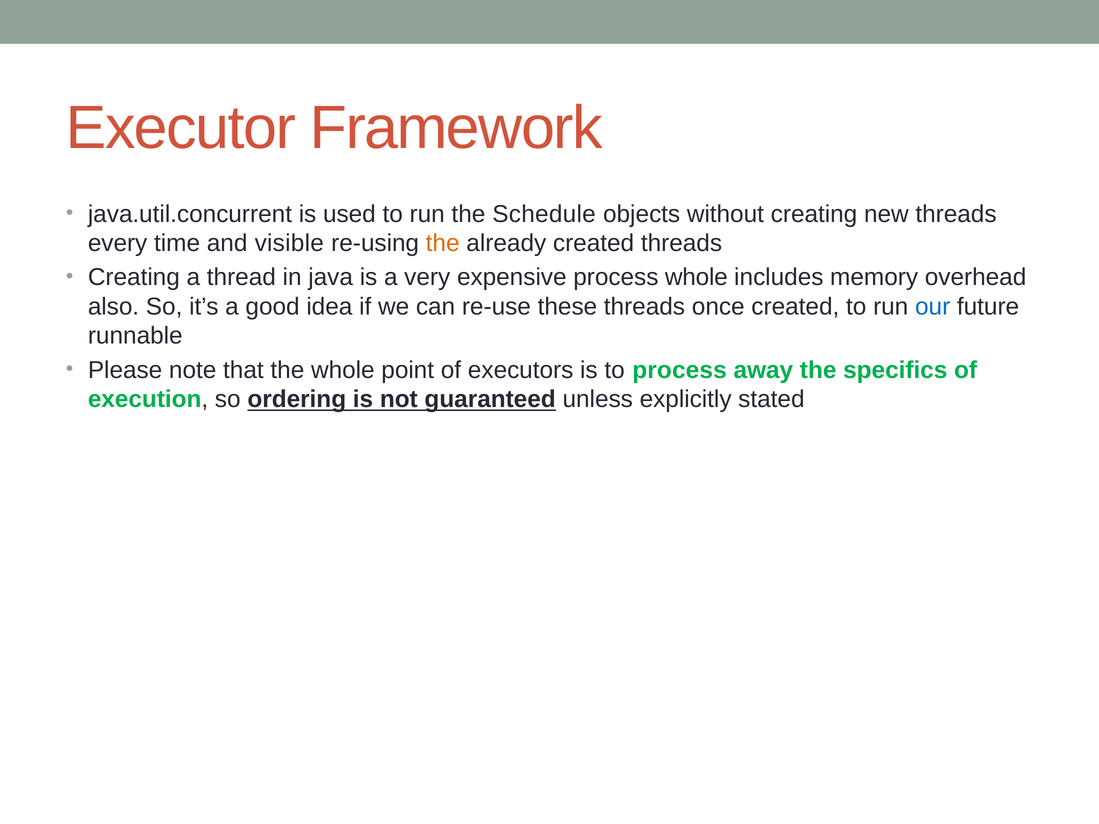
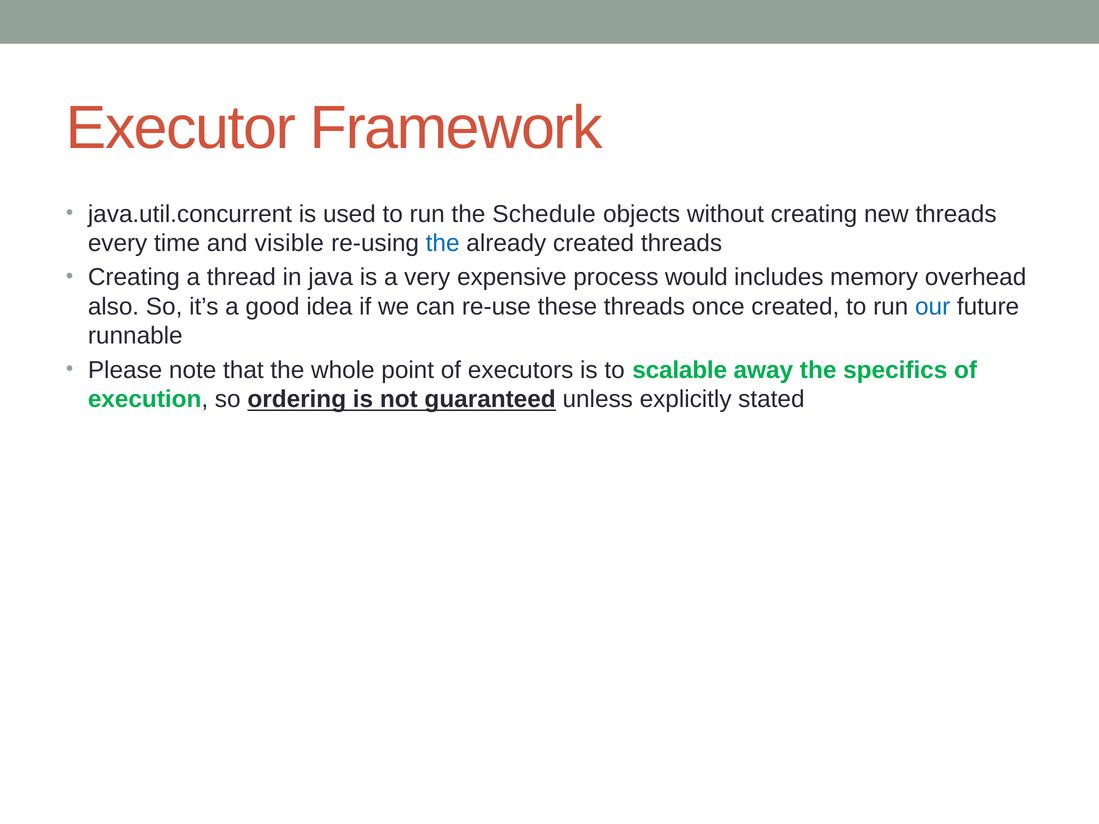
the at (443, 243) colour: orange -> blue
process whole: whole -> would
to process: process -> scalable
